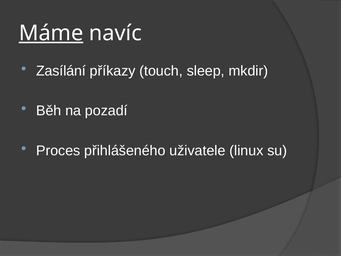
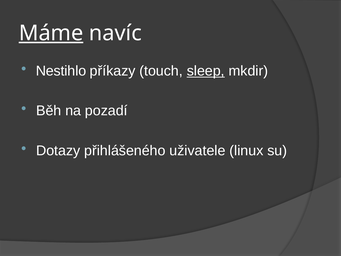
Zasílání: Zasílání -> Nestihlo
sleep underline: none -> present
Proces: Proces -> Dotazy
